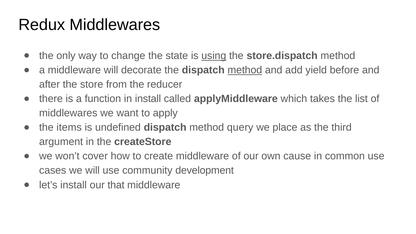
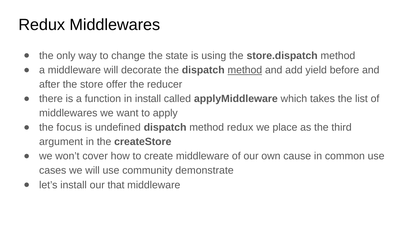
using underline: present -> none
from: from -> offer
items: items -> focus
method query: query -> redux
development: development -> demonstrate
